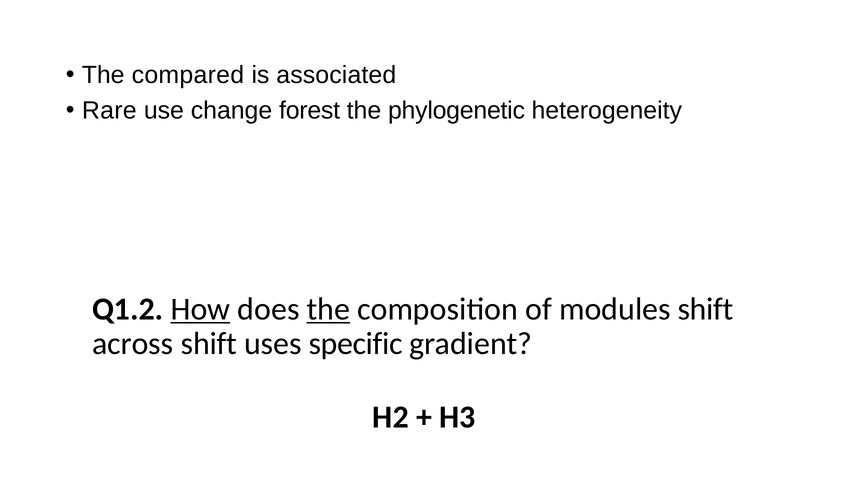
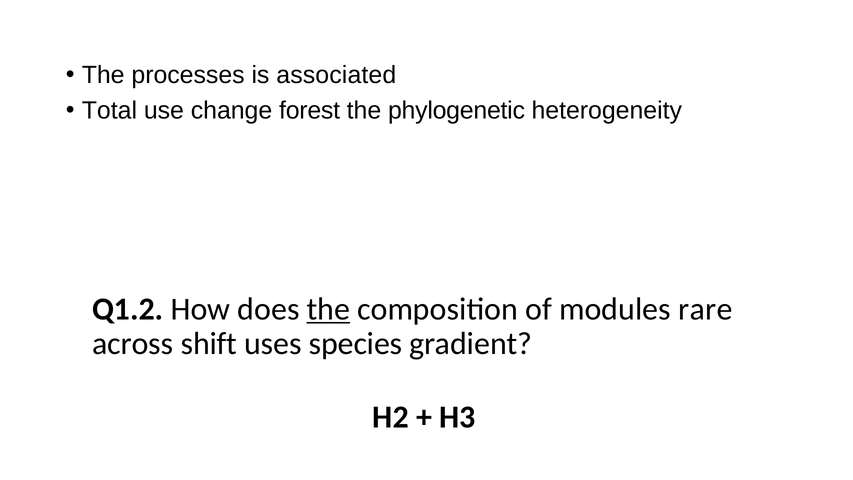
compared: compared -> processes
Rare: Rare -> Total
How underline: present -> none
modules shift: shift -> rare
specific: specific -> species
